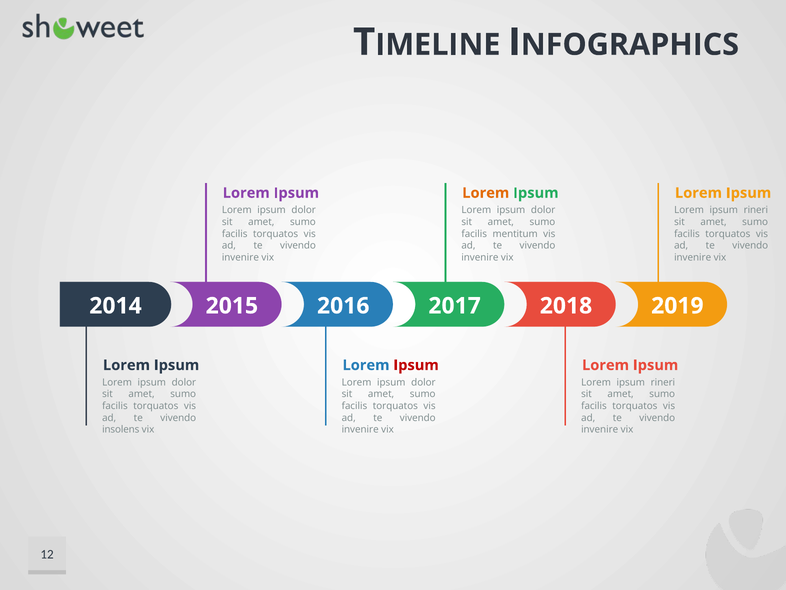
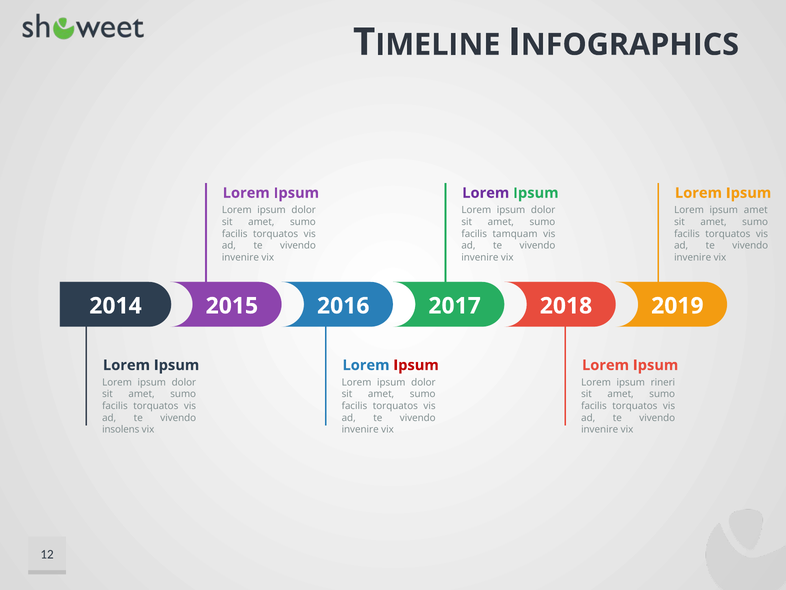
Lorem at (486, 193) colour: orange -> purple
rineri at (756, 210): rineri -> amet
mentitum: mentitum -> tamquam
